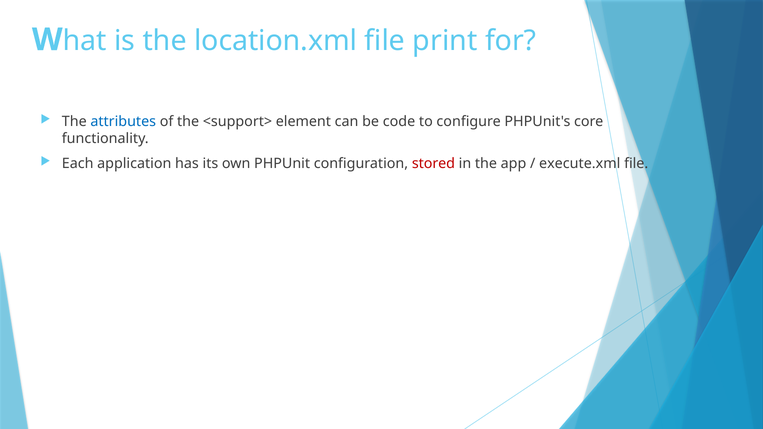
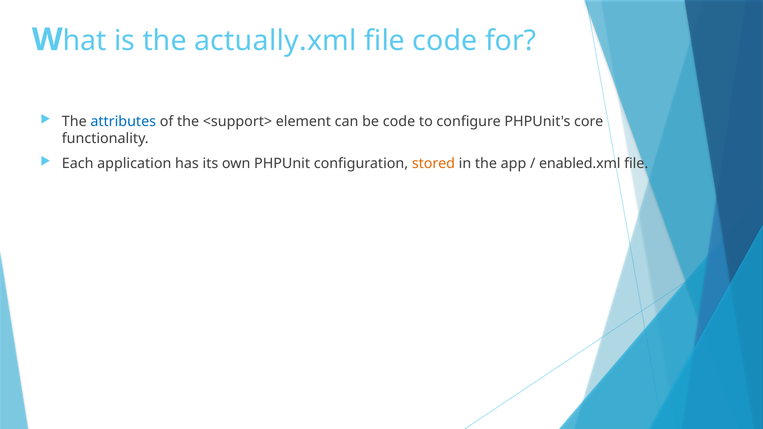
location.xml: location.xml -> actually.xml
file print: print -> code
stored colour: red -> orange
execute.xml: execute.xml -> enabled.xml
